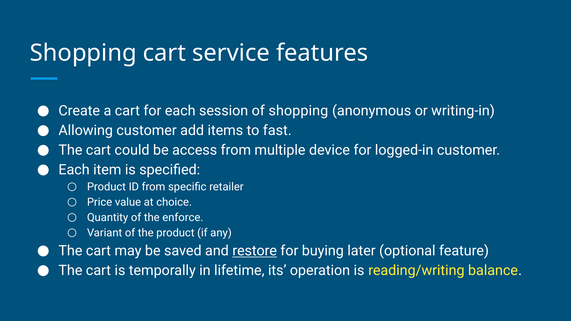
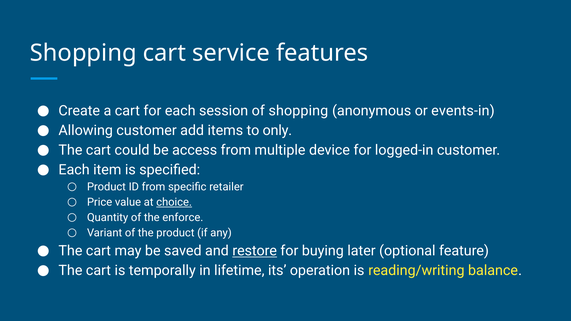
writing-in: writing-in -> events-in
fast: fast -> only
choice underline: none -> present
